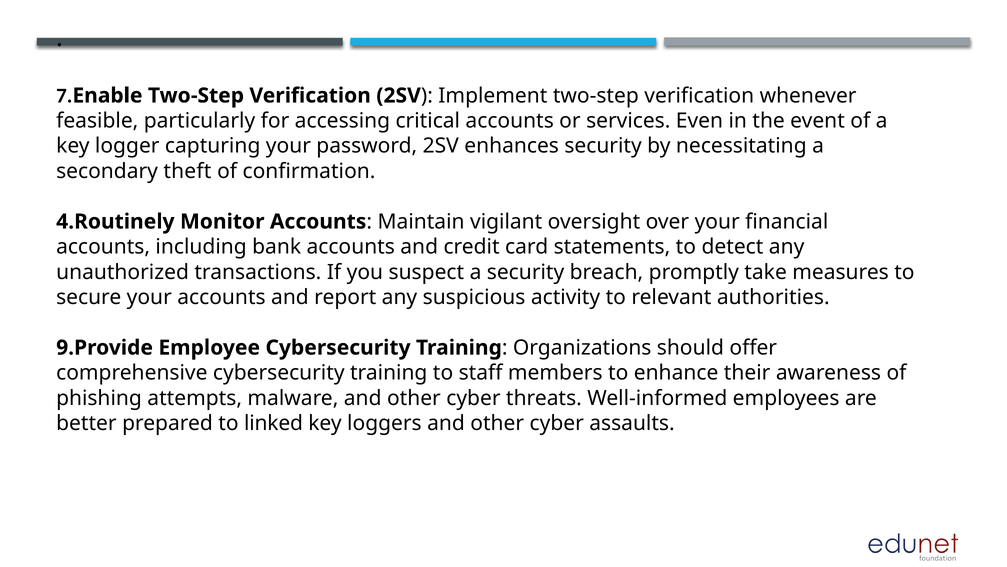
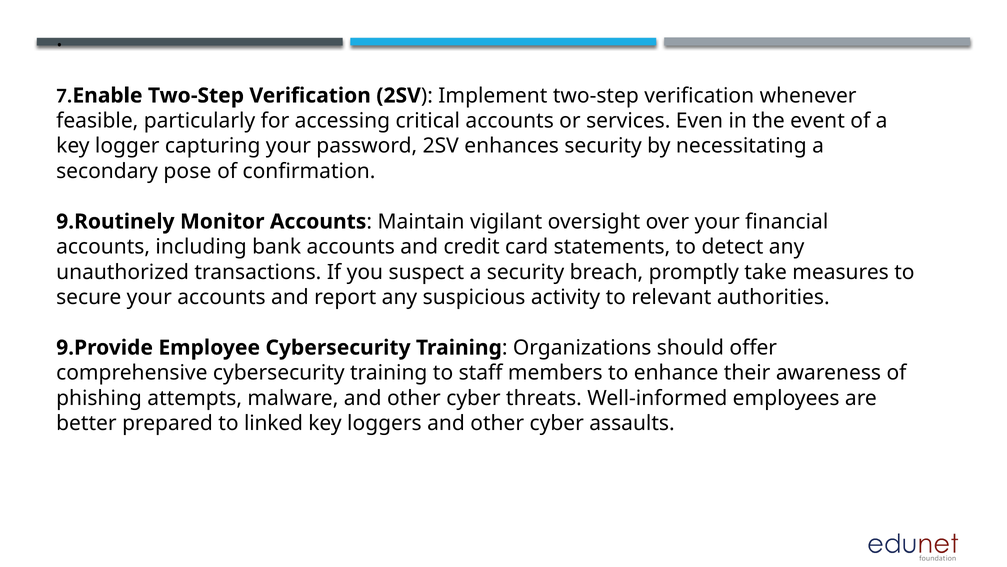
theft: theft -> pose
4.Routinely: 4.Routinely -> 9.Routinely
